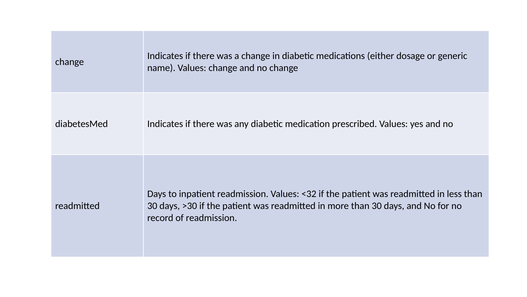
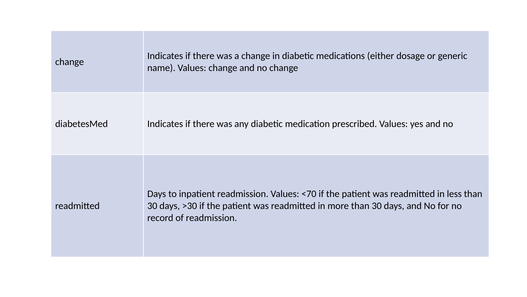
<32: <32 -> <70
